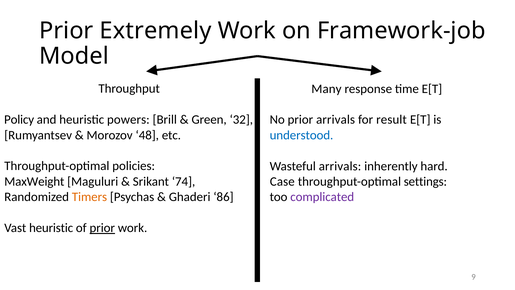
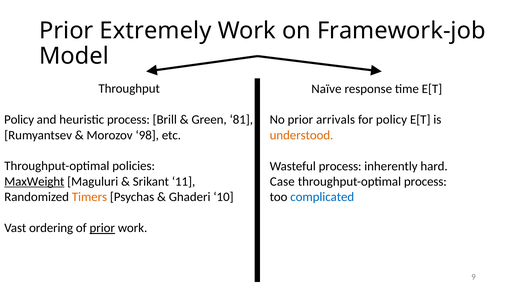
Many: Many -> Naïve
heuristic powers: powers -> process
32: 32 -> 81
for result: result -> policy
48: 48 -> 98
understood colour: blue -> orange
Wasteful arrivals: arrivals -> process
MaxWeight underline: none -> present
74: 74 -> 11
throughput-optimal settings: settings -> process
86: 86 -> 10
complicated colour: purple -> blue
Vast heuristic: heuristic -> ordering
